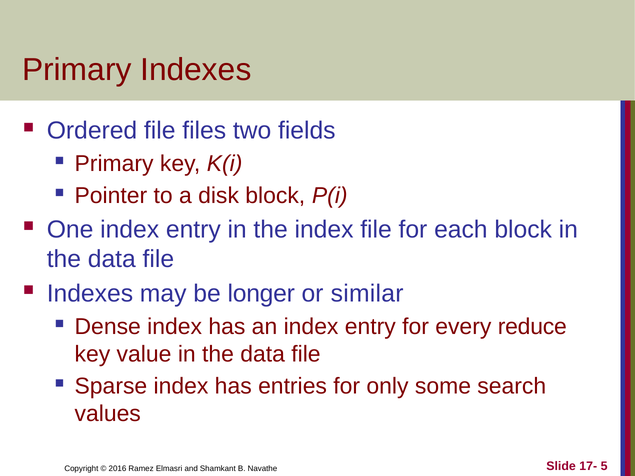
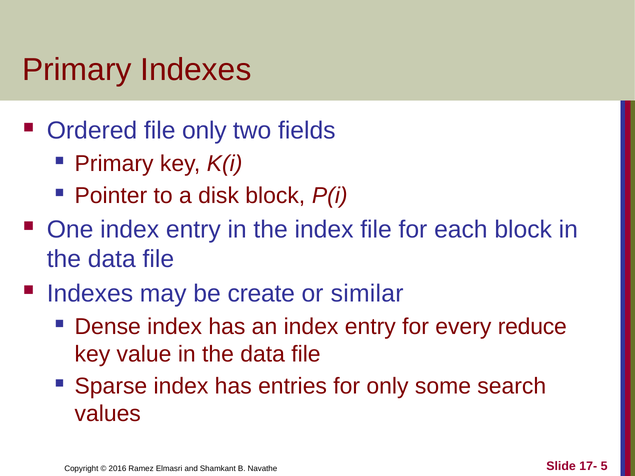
file files: files -> only
longer: longer -> create
